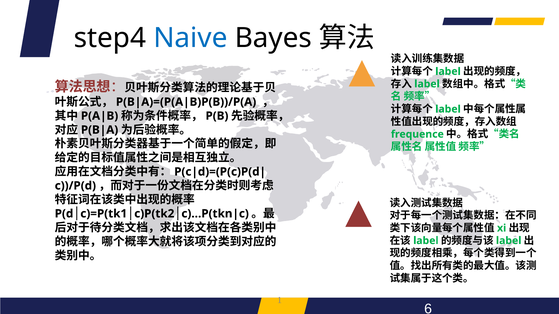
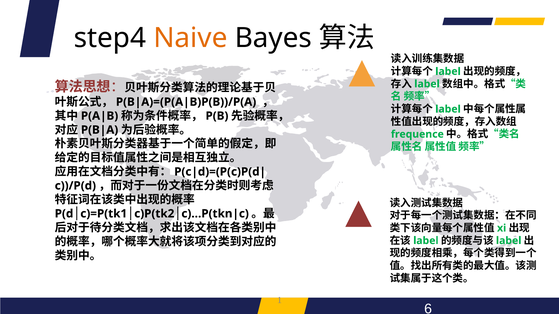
Naive colour: blue -> orange
